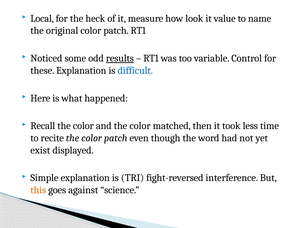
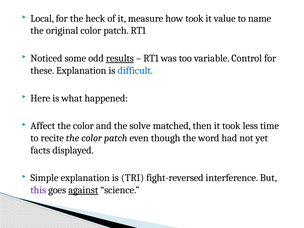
how look: look -> took
Recall: Recall -> Affect
and the color: color -> solve
exist: exist -> facts
this colour: orange -> purple
against underline: none -> present
